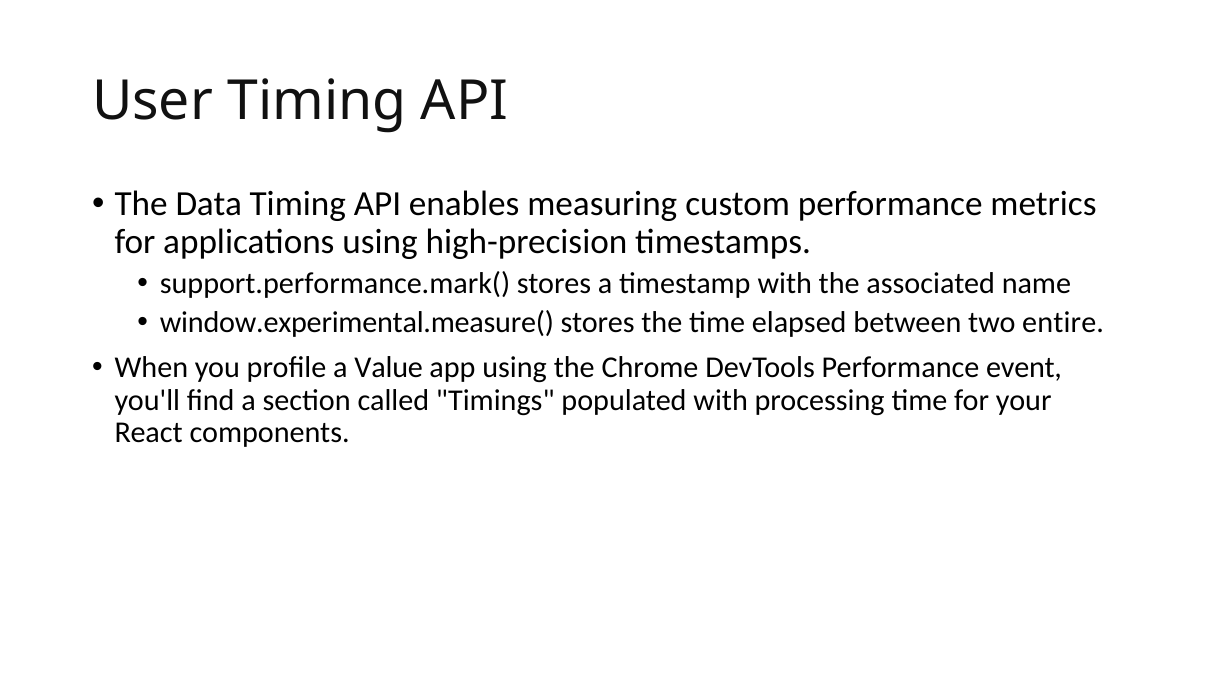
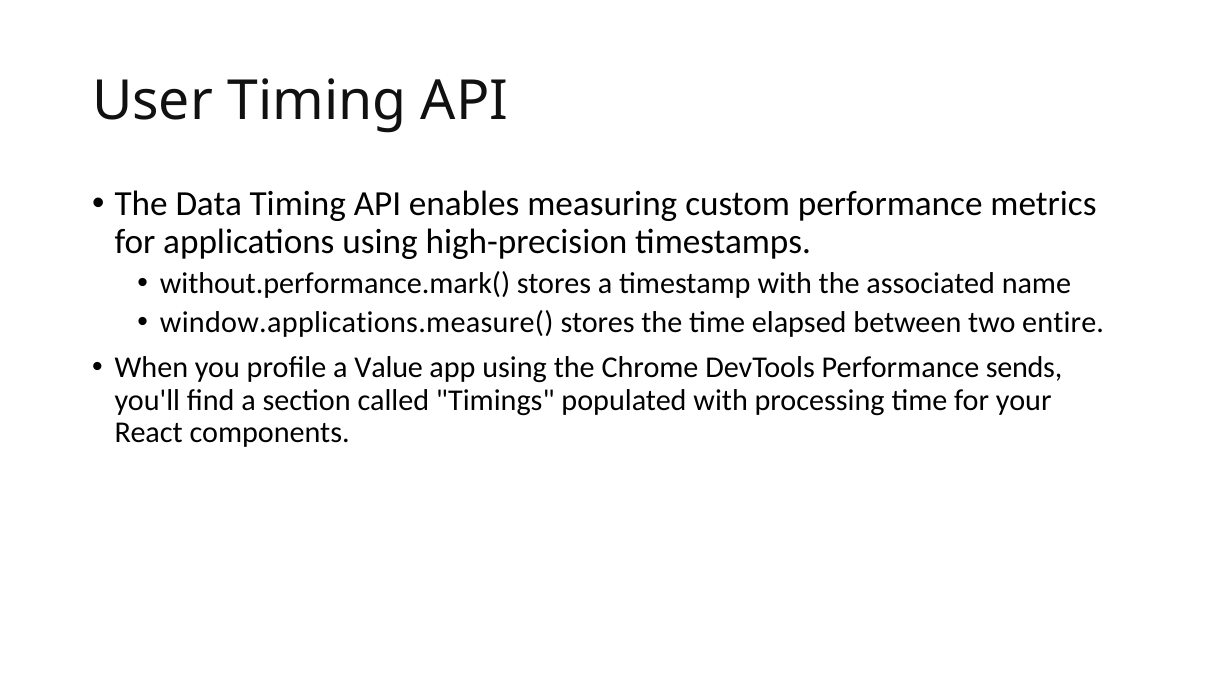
support.performance.mark(: support.performance.mark( -> without.performance.mark(
window.experimental.measure(: window.experimental.measure( -> window.applications.measure(
event: event -> sends
